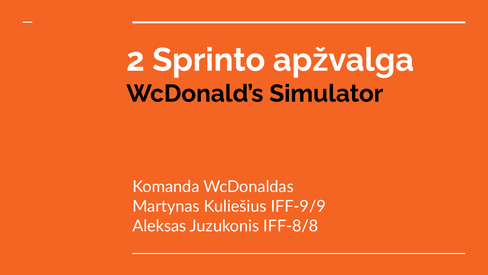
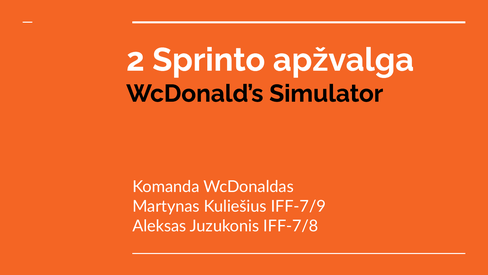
IFF-9/9: IFF-9/9 -> IFF-7/9
IFF-8/8: IFF-8/8 -> IFF-7/8
